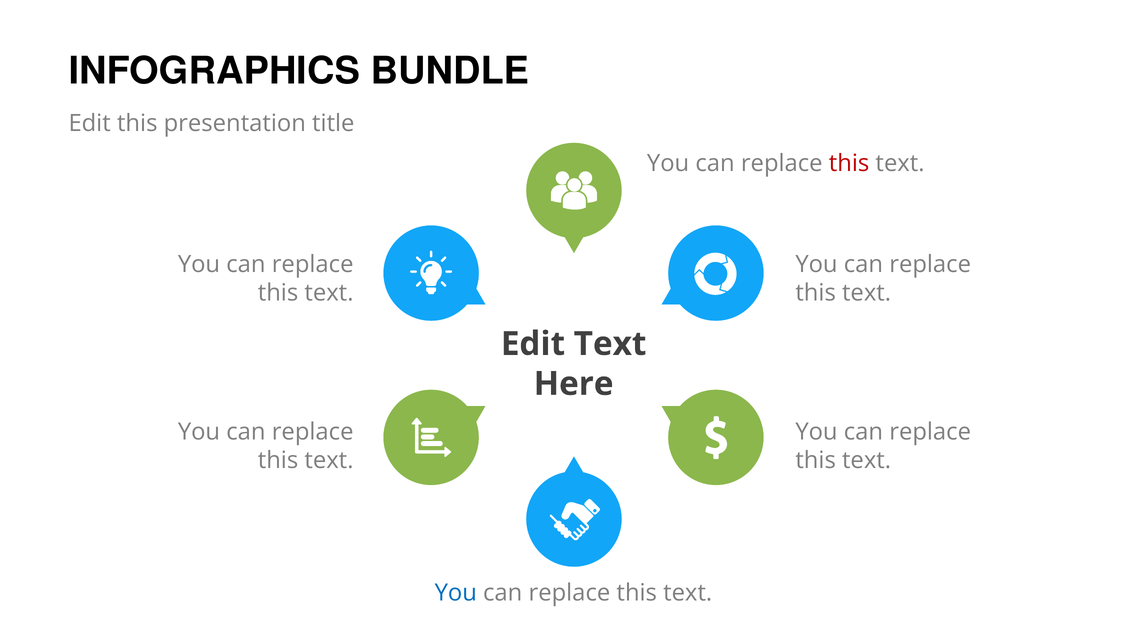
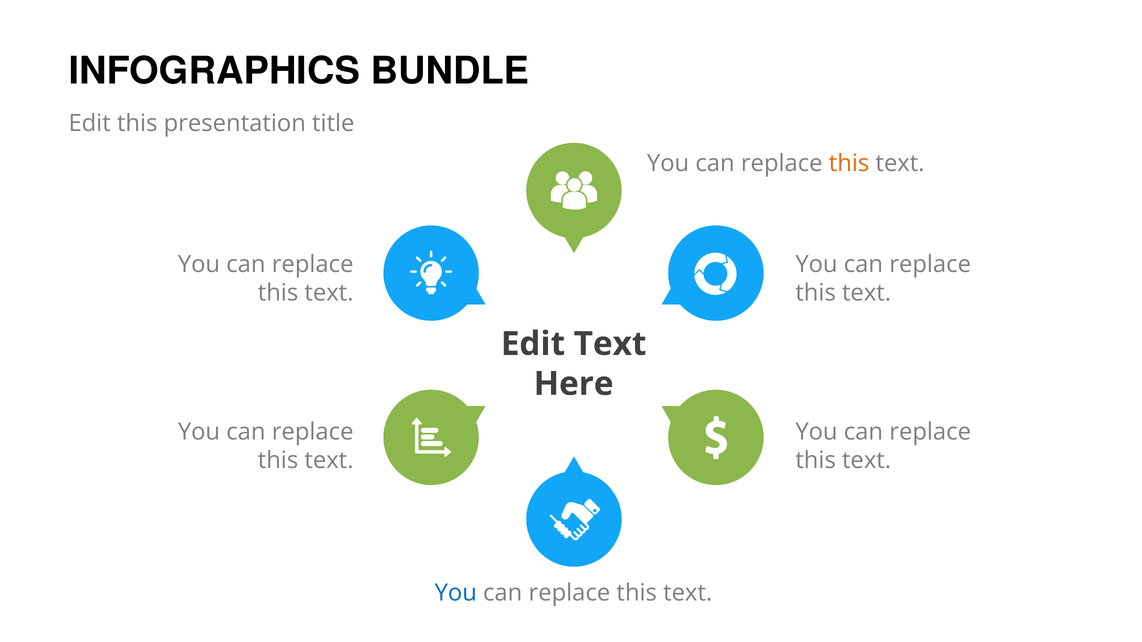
this at (849, 163) colour: red -> orange
